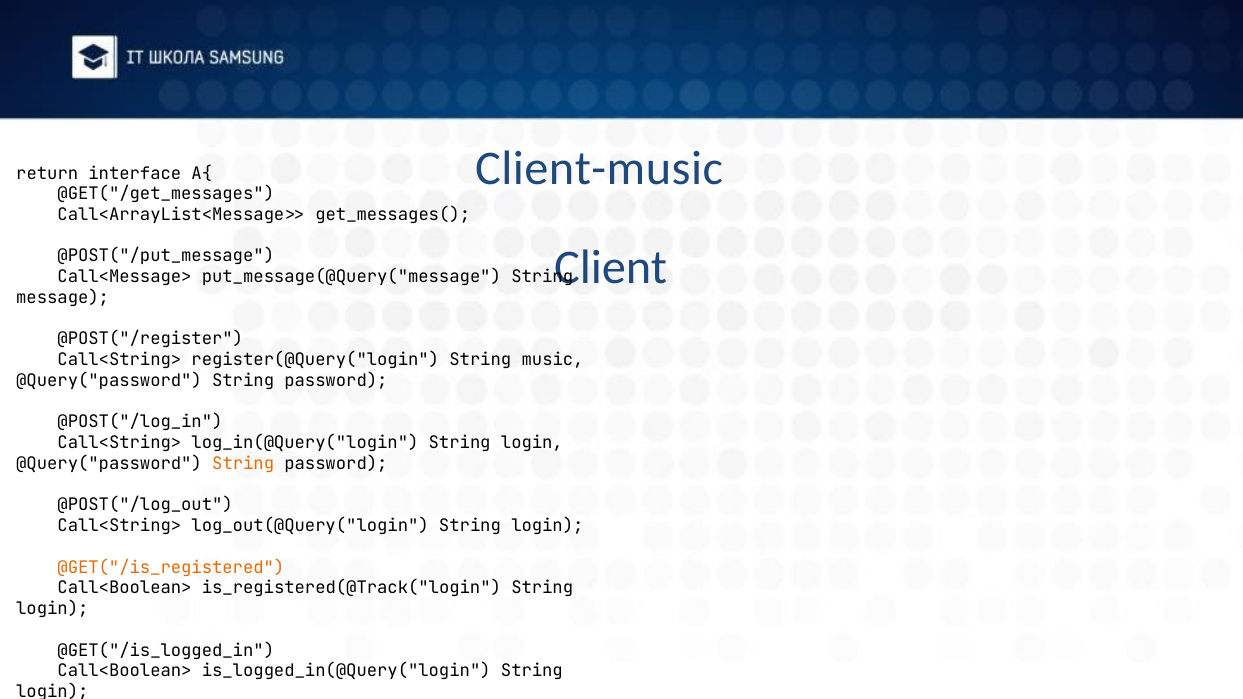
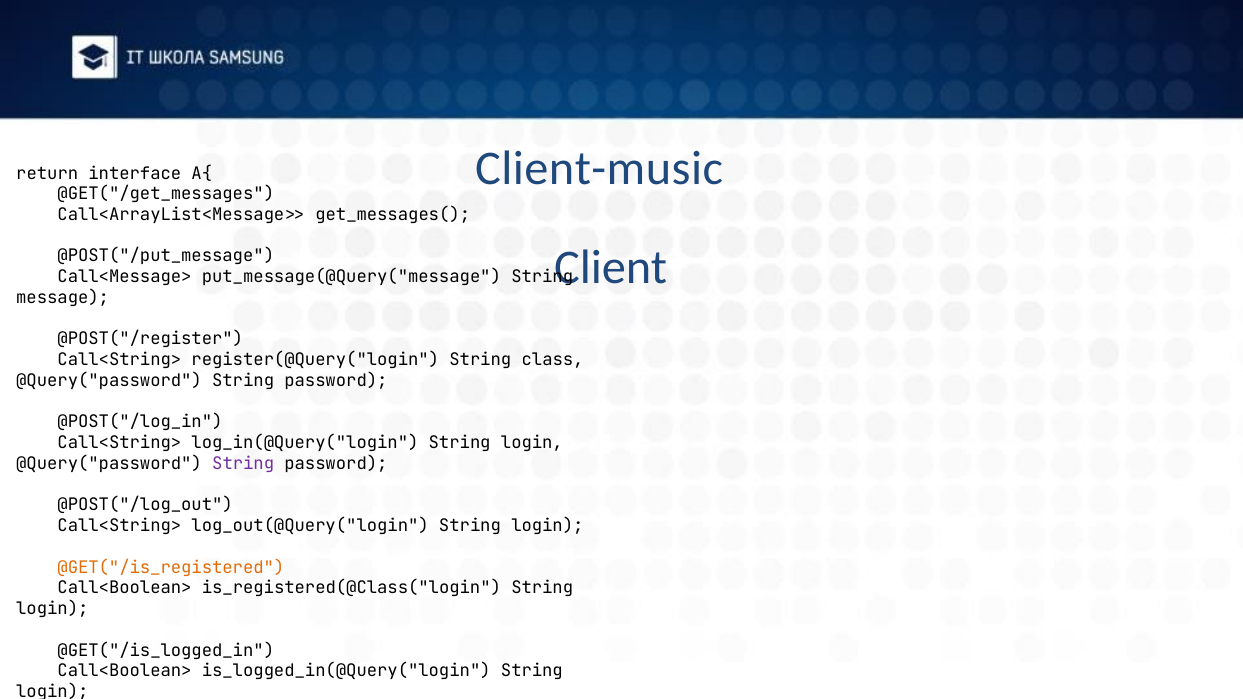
music: music -> class
String at (243, 464) colour: orange -> purple
is_registered(@Track("login: is_registered(@Track("login -> is_registered(@Class("login
